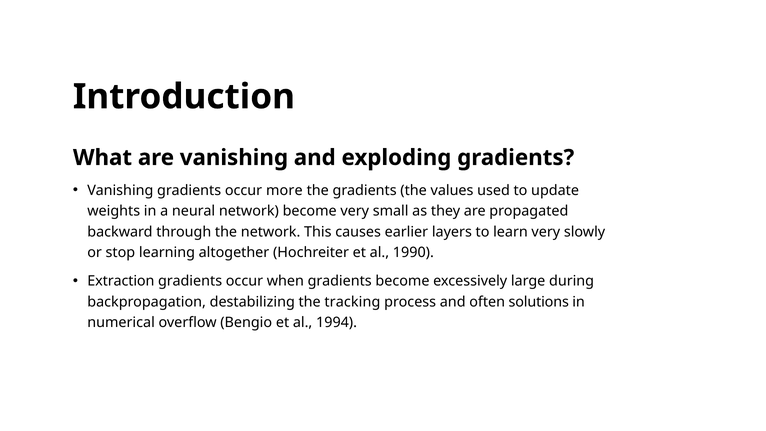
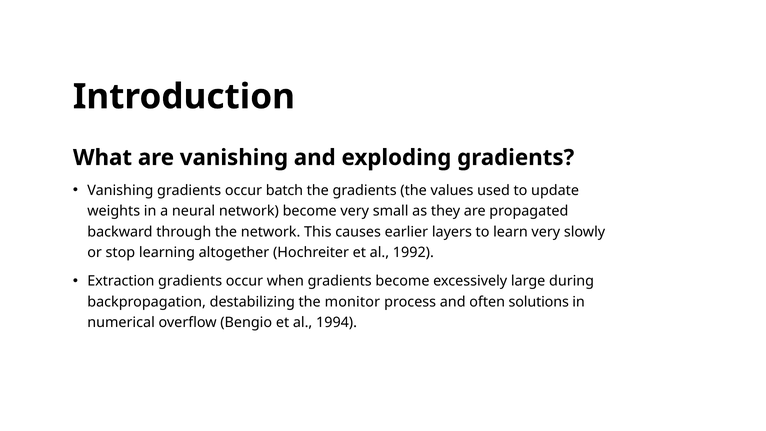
more: more -> batch
1990: 1990 -> 1992
tracking: tracking -> monitor
